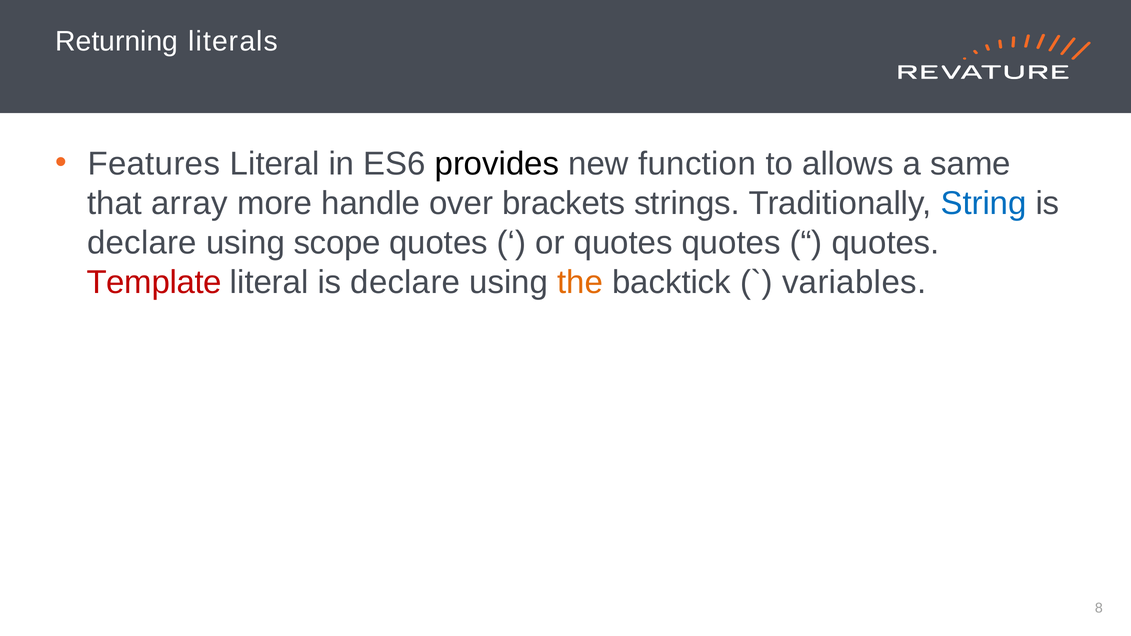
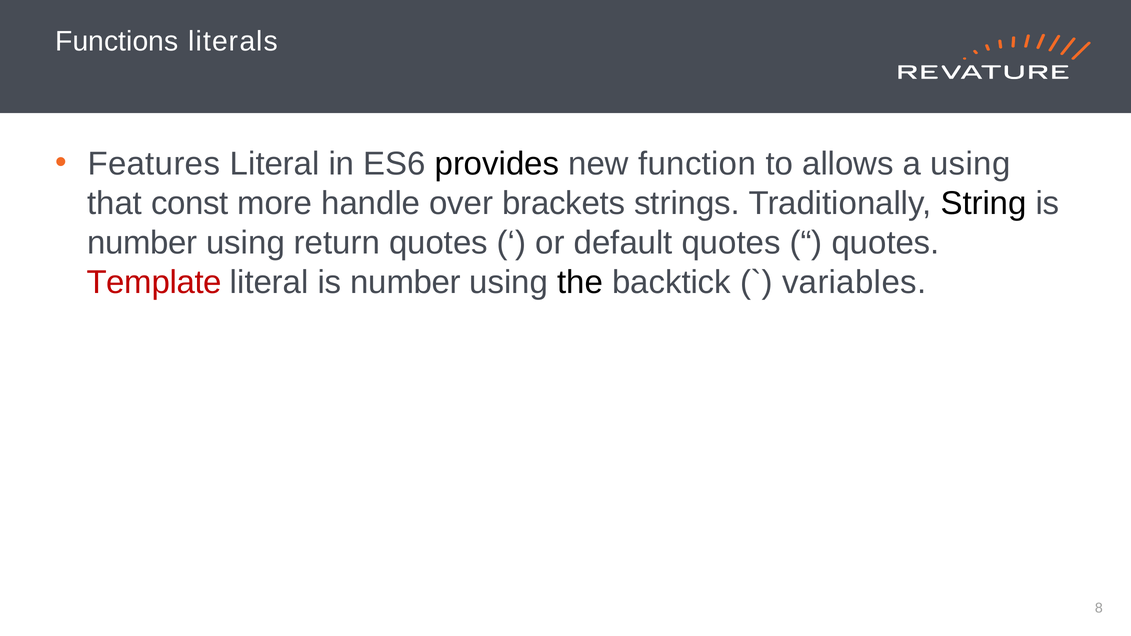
Returning: Returning -> Functions
a same: same -> using
array: array -> const
String colour: blue -> black
declare at (142, 243): declare -> number
scope: scope -> return
or quotes: quotes -> default
literal is declare: declare -> number
the colour: orange -> black
